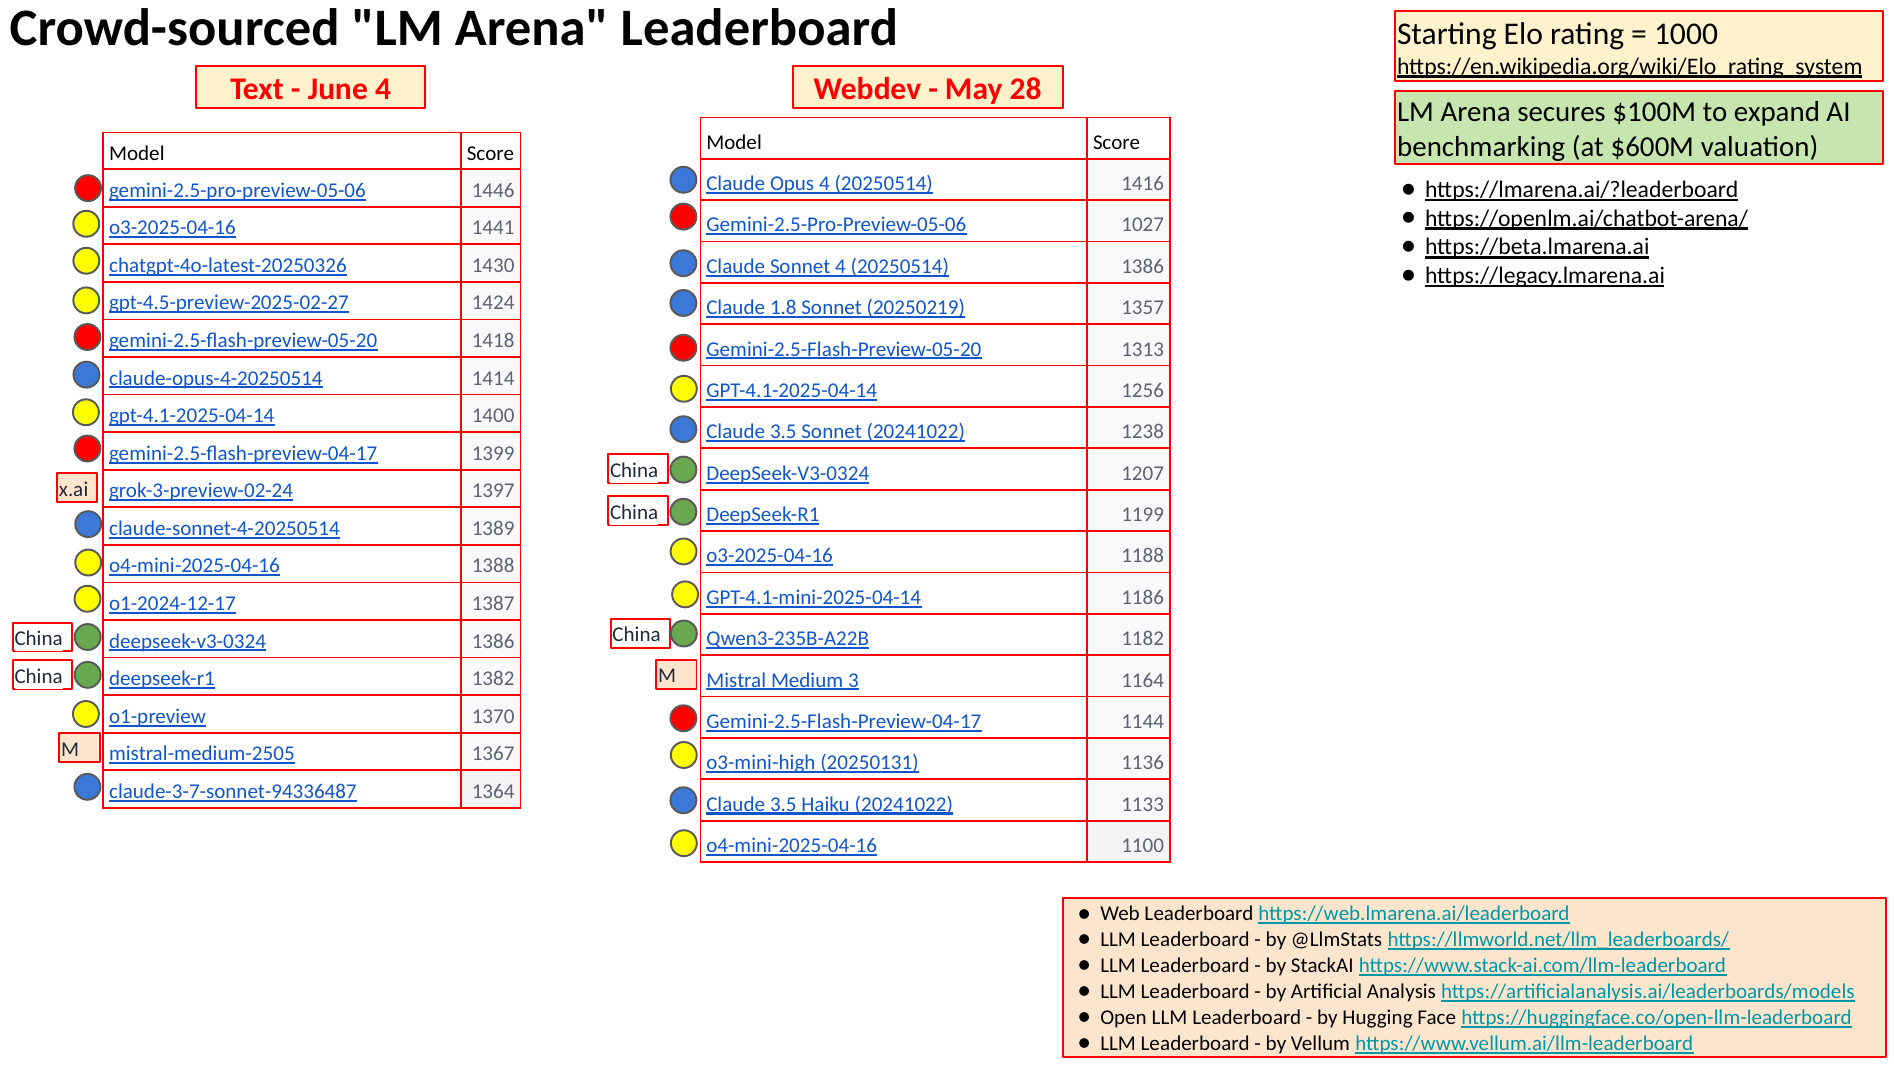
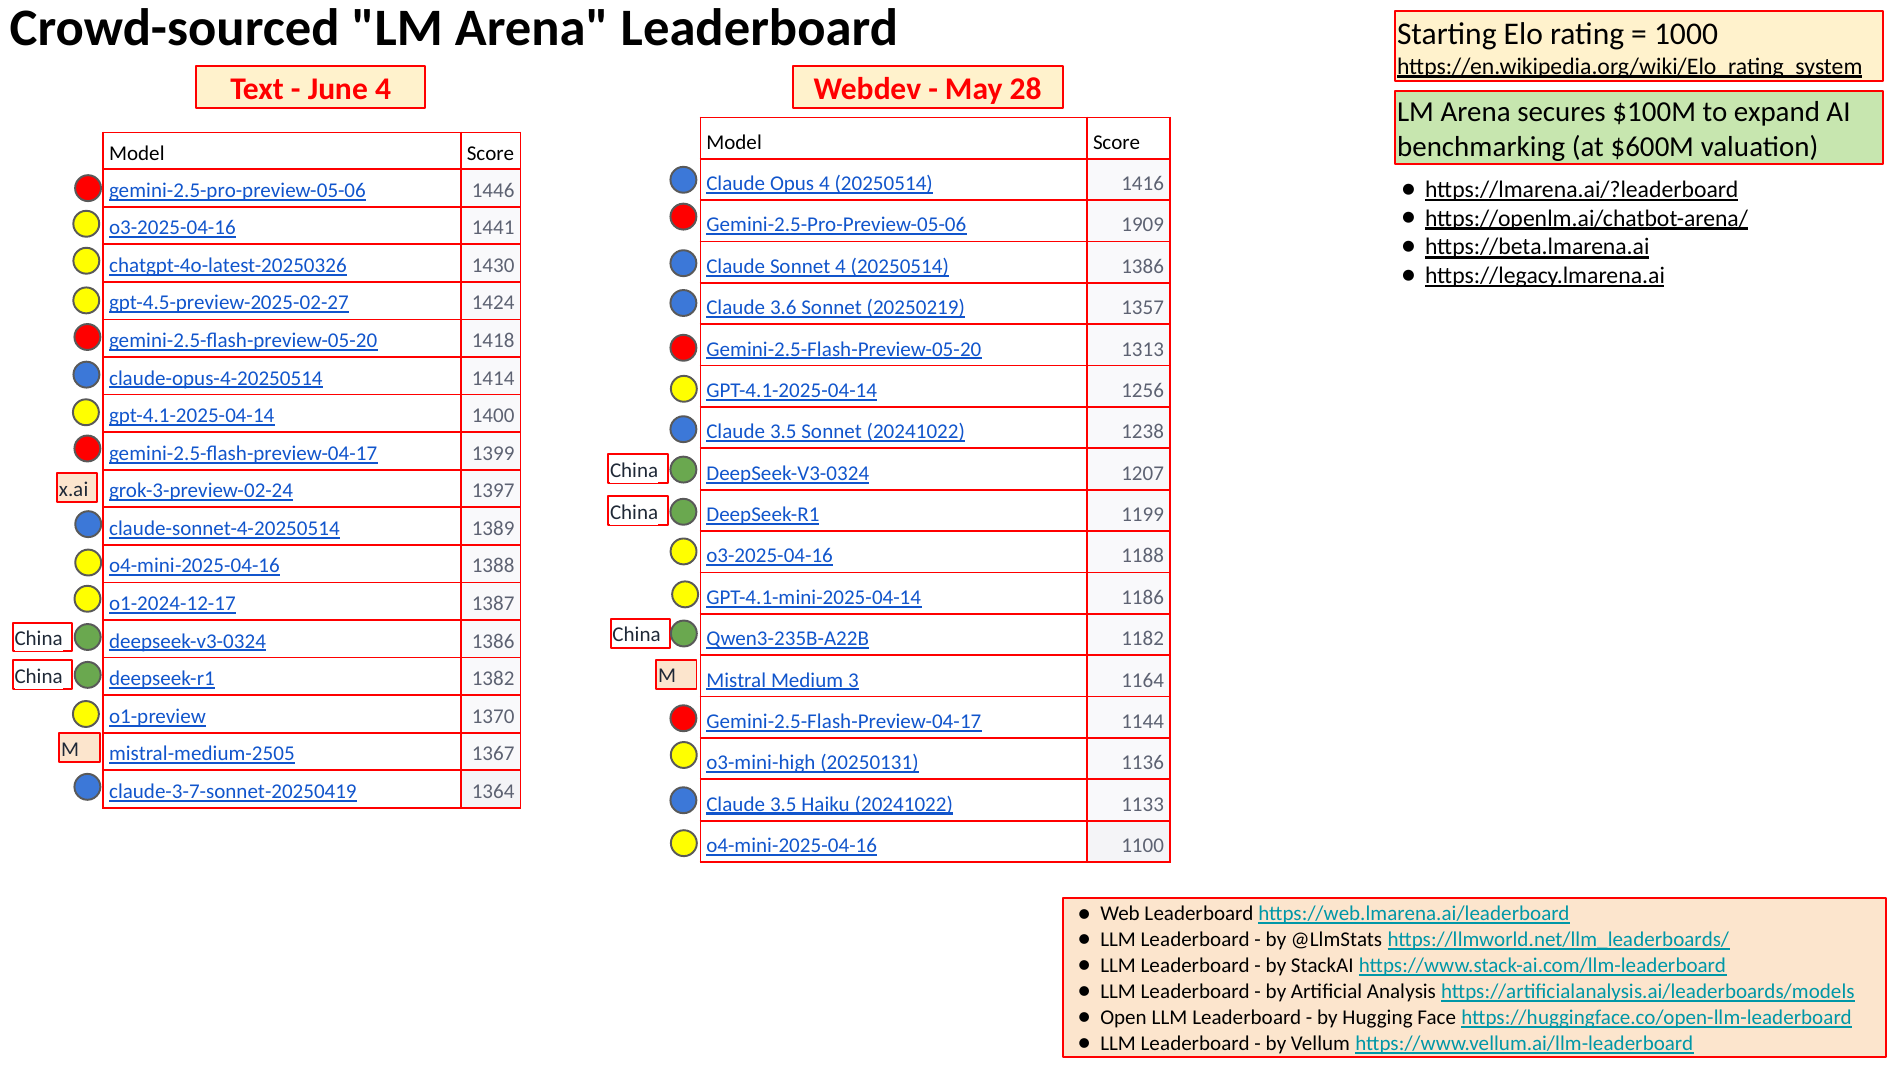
1027: 1027 -> 1909
1.8: 1.8 -> 3.6
claude-3-7-sonnet-94336487: claude-3-7-sonnet-94336487 -> claude-3-7-sonnet-20250419
